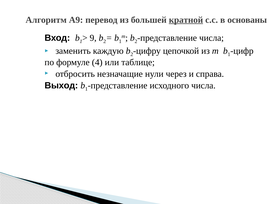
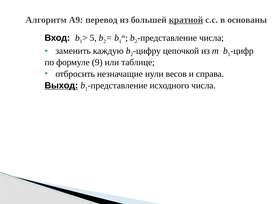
9: 9 -> 5
4: 4 -> 9
через: через -> весов
Выход underline: none -> present
